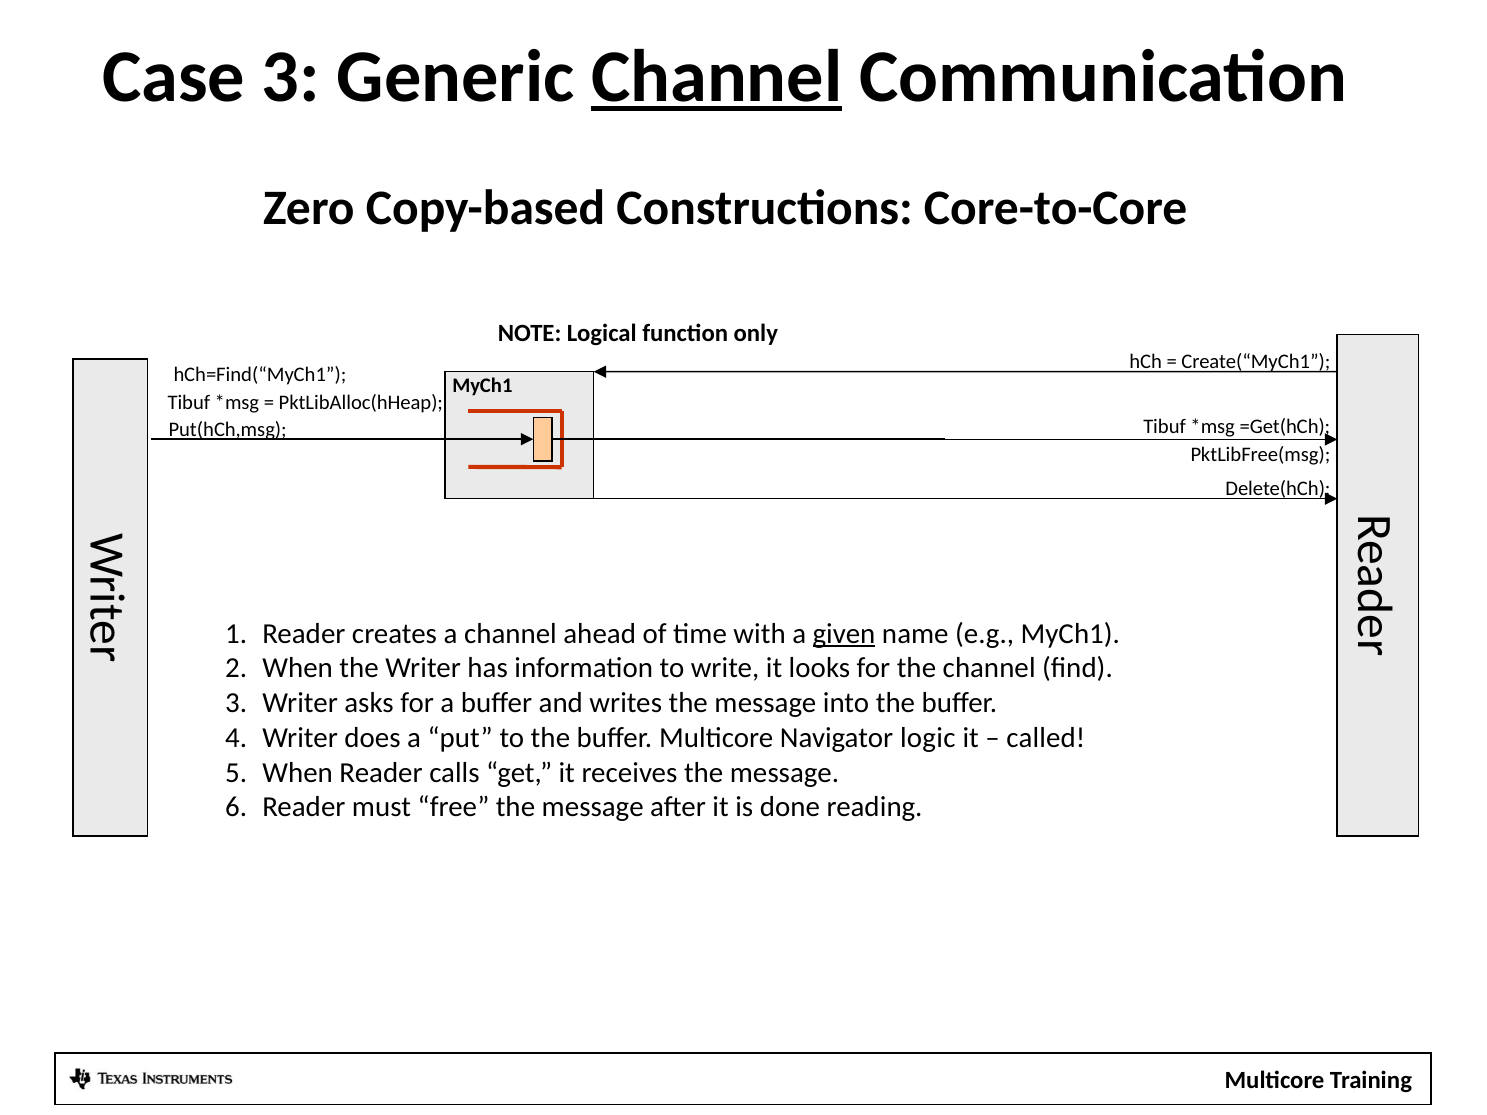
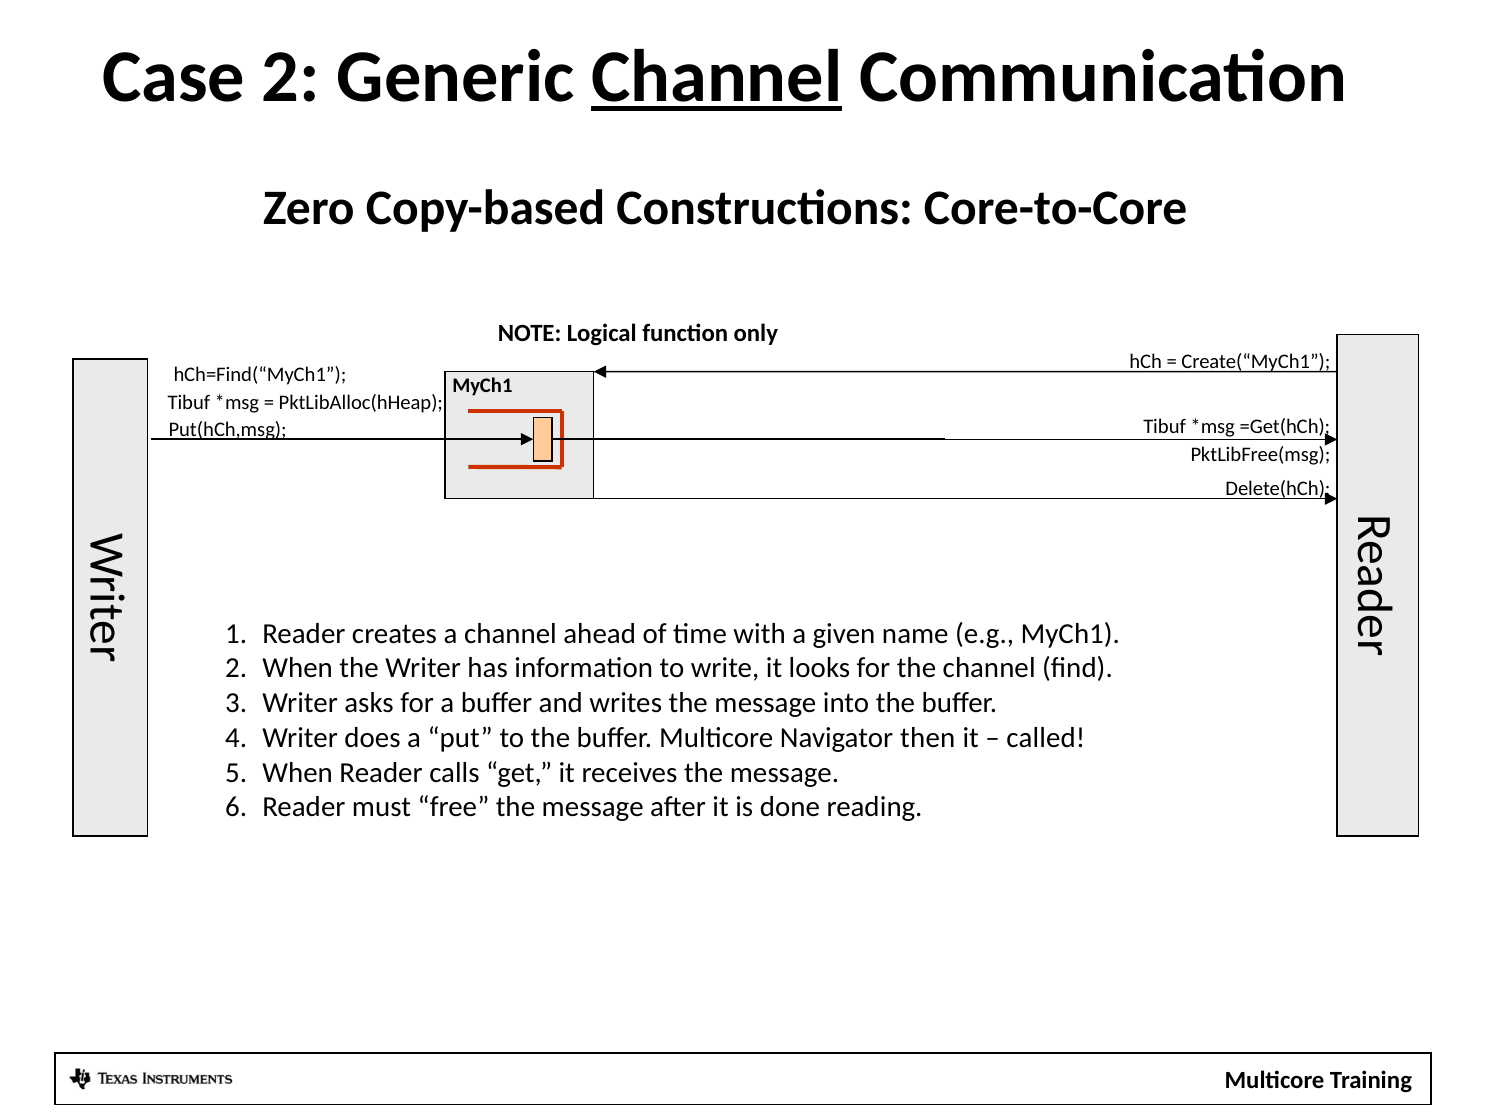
Case 3: 3 -> 2
given underline: present -> none
logic: logic -> then
